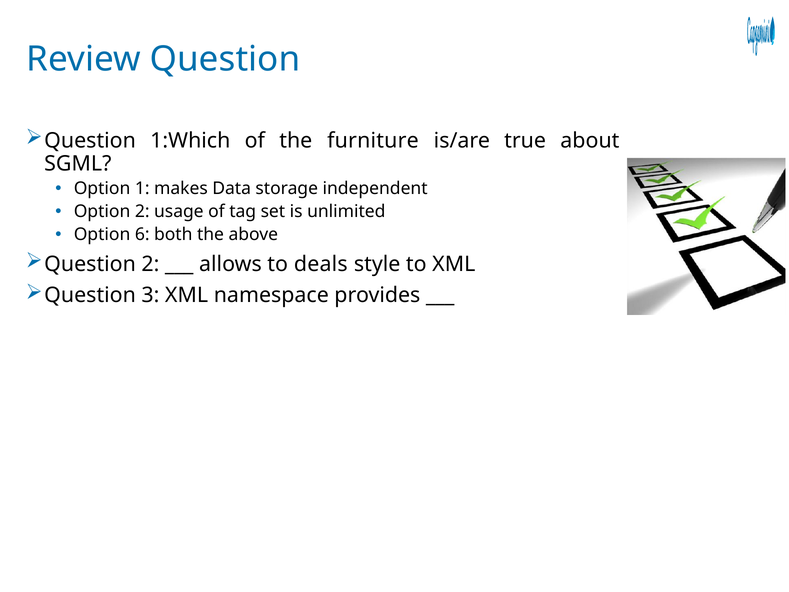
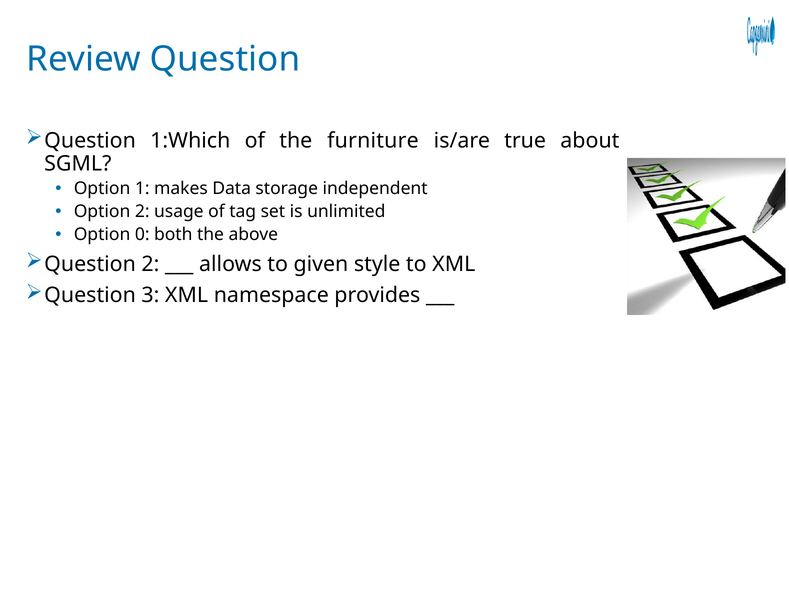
6: 6 -> 0
deals: deals -> given
